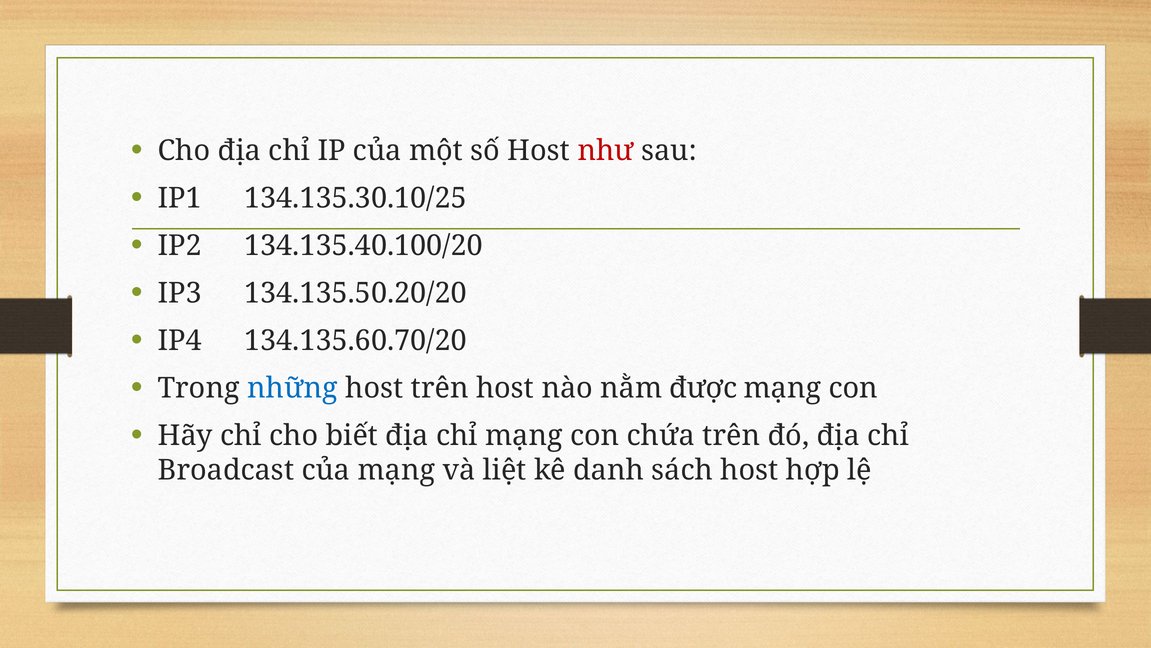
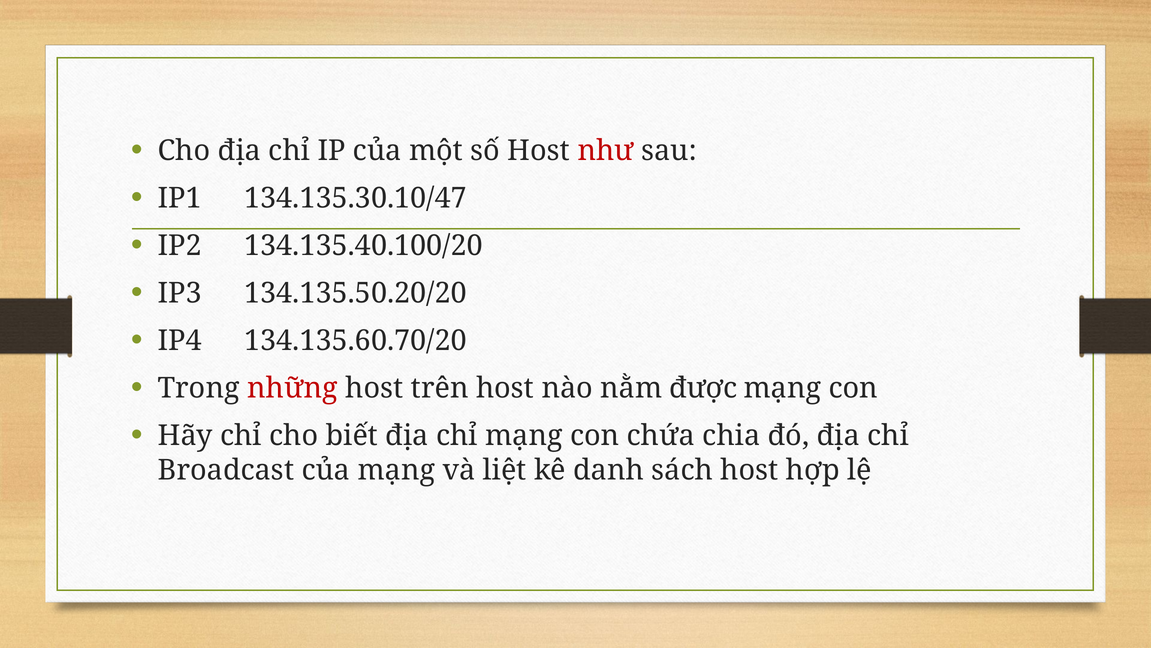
134.135.30.10/25: 134.135.30.10/25 -> 134.135.30.10/47
những colour: blue -> red
chứa trên: trên -> chia
